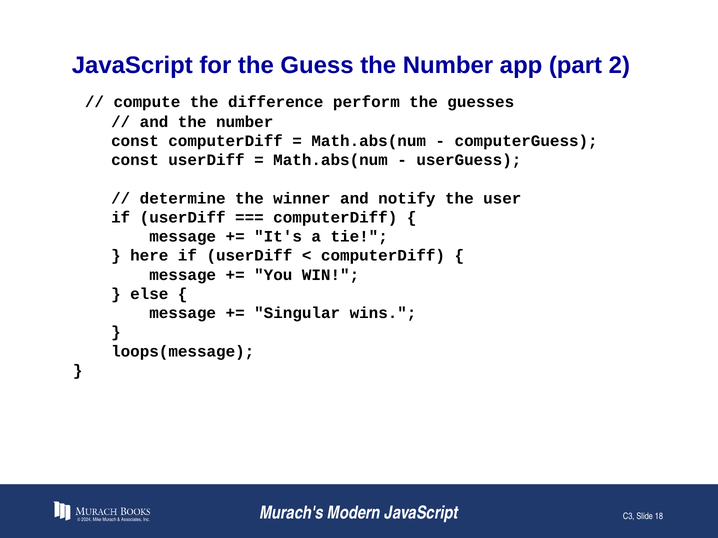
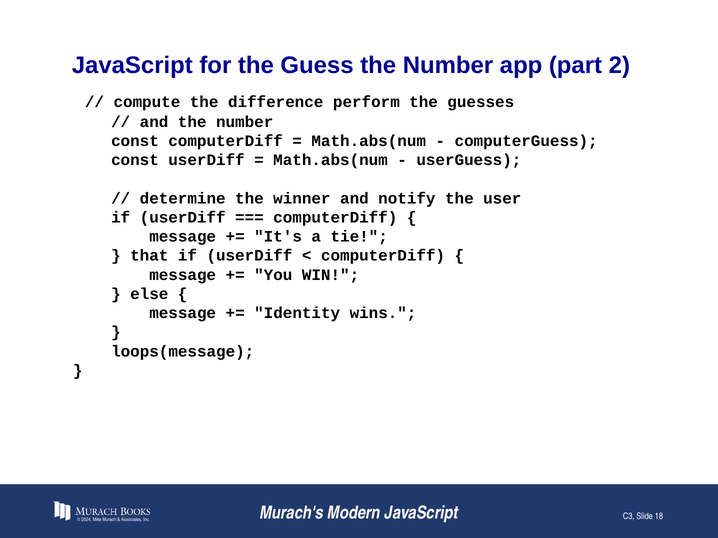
here: here -> that
Singular: Singular -> Identity
